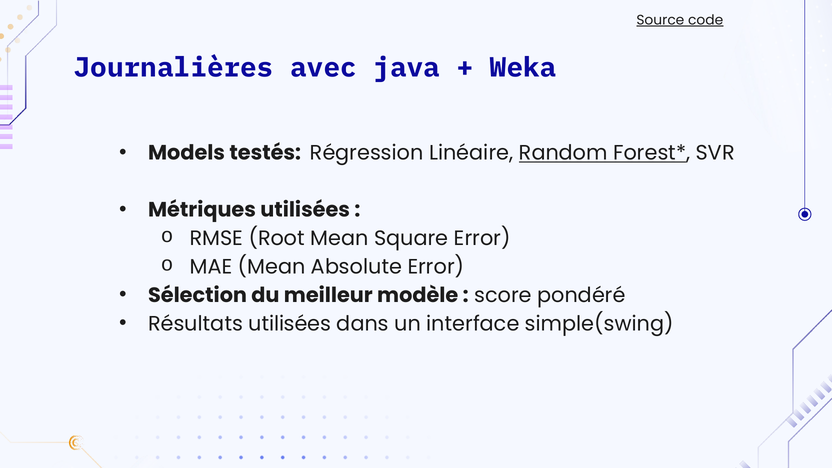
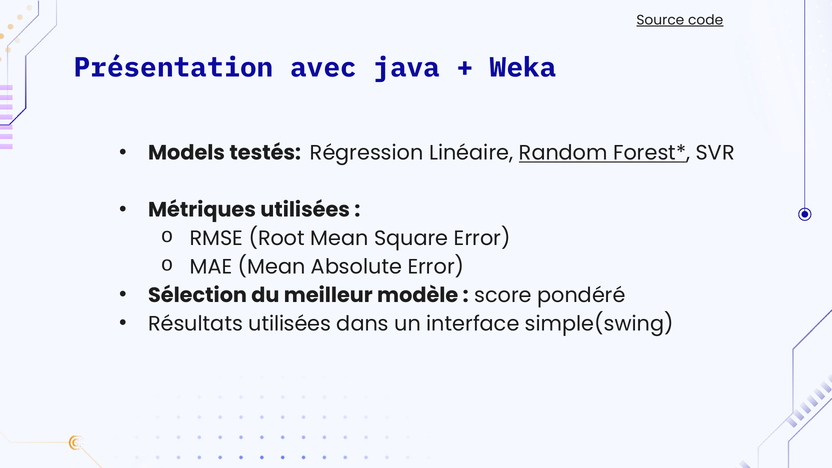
Journalières: Journalières -> Présentation
